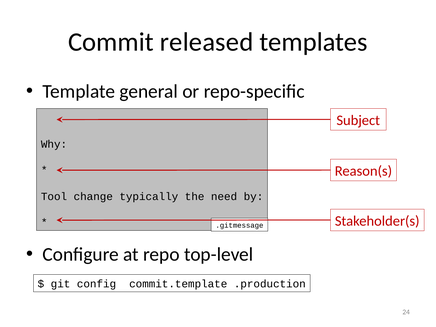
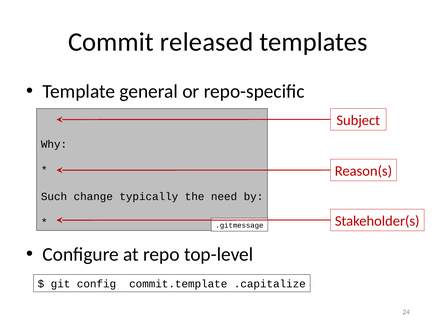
Tool: Tool -> Such
.production: .production -> .capitalize
